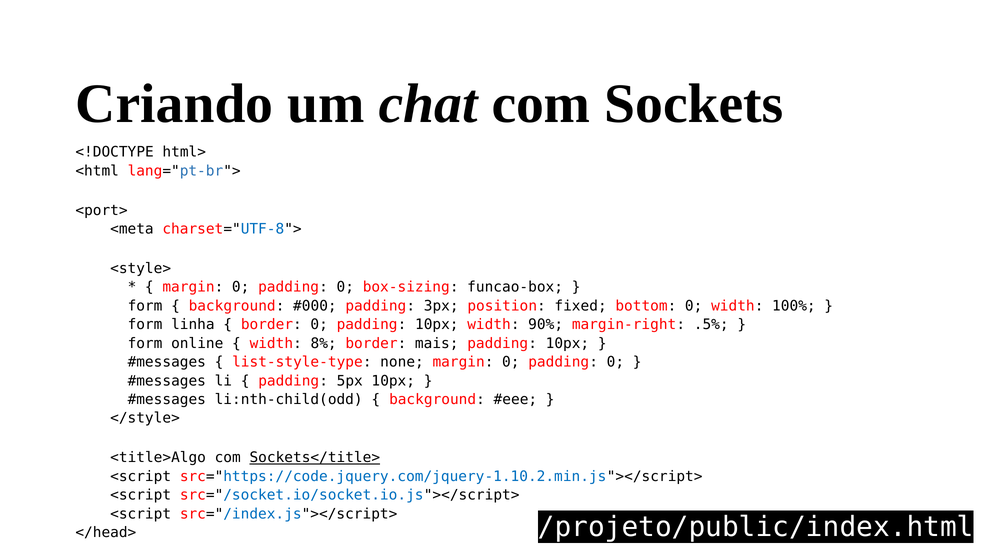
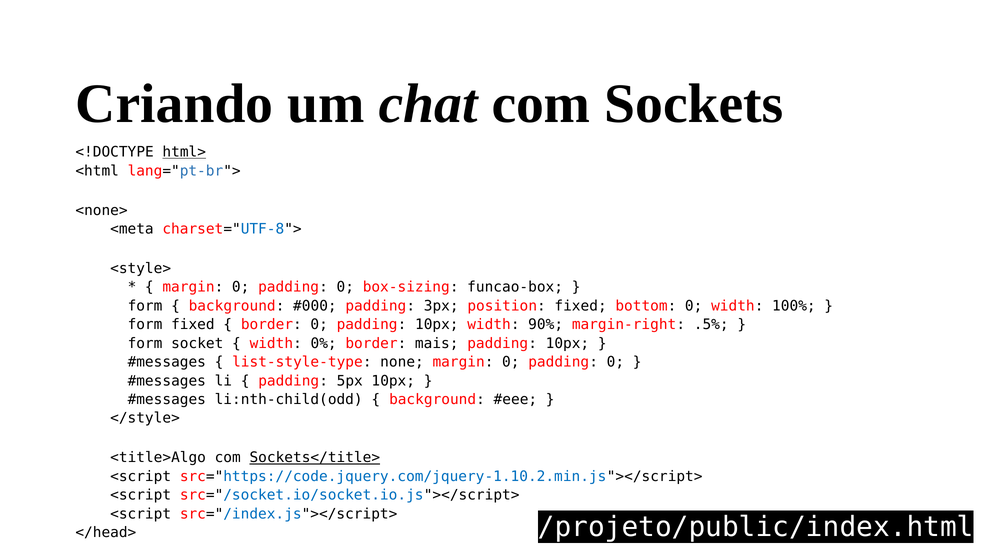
html> underline: none -> present
<port>: <port> -> <none>
form linha: linha -> fixed
online: online -> socket
8%: 8% -> 0%
